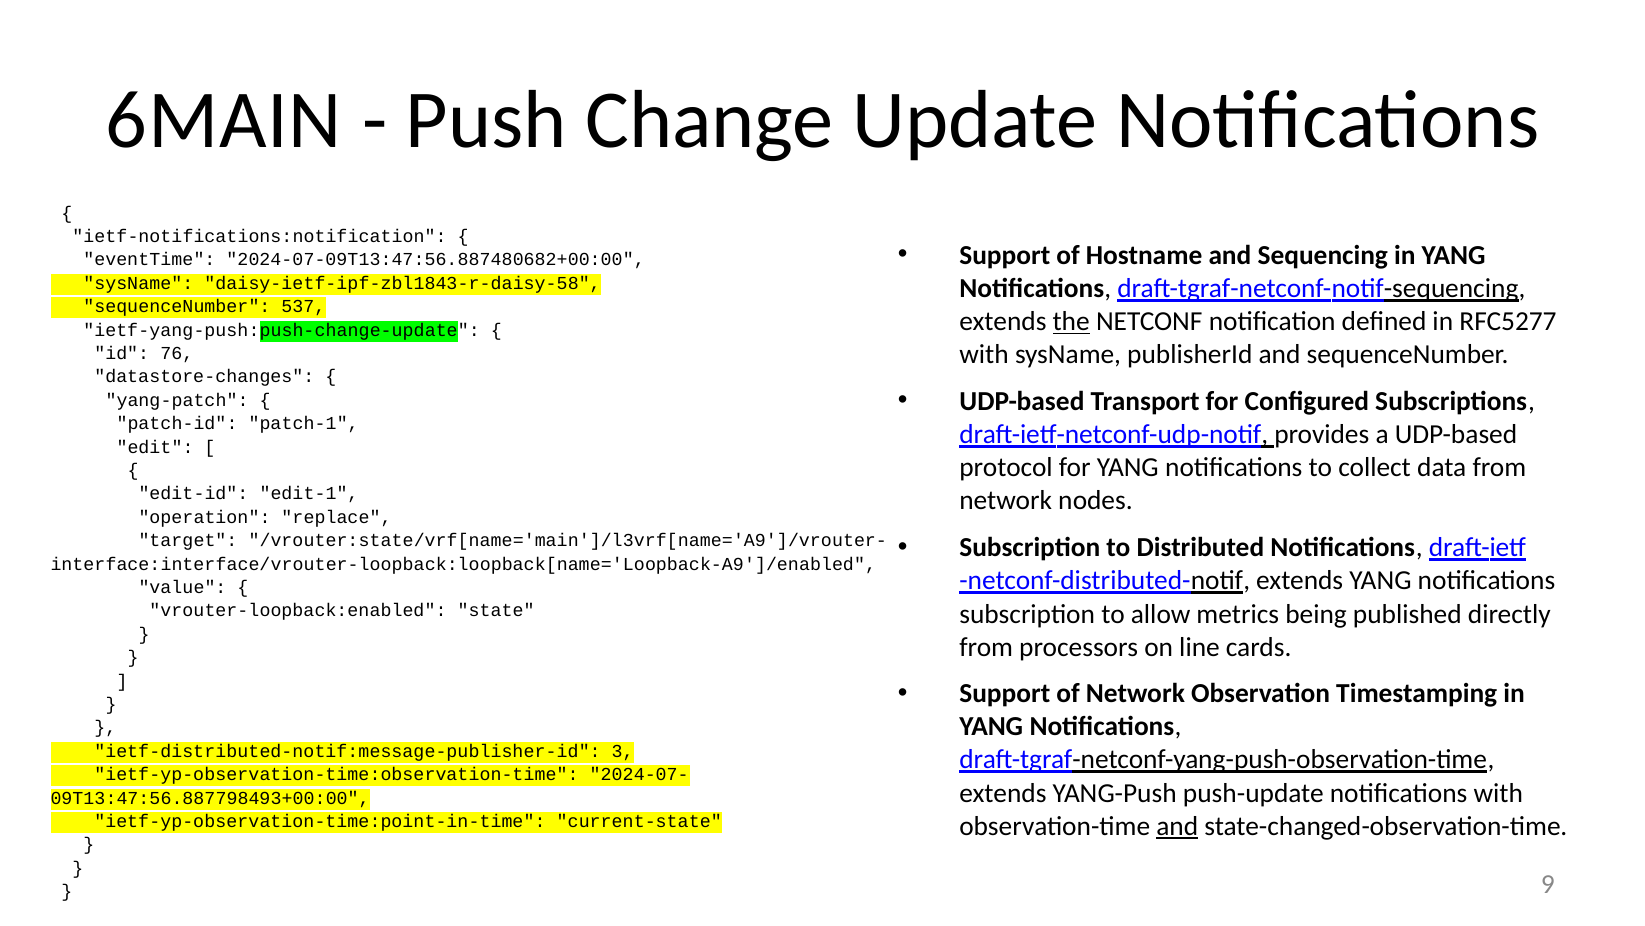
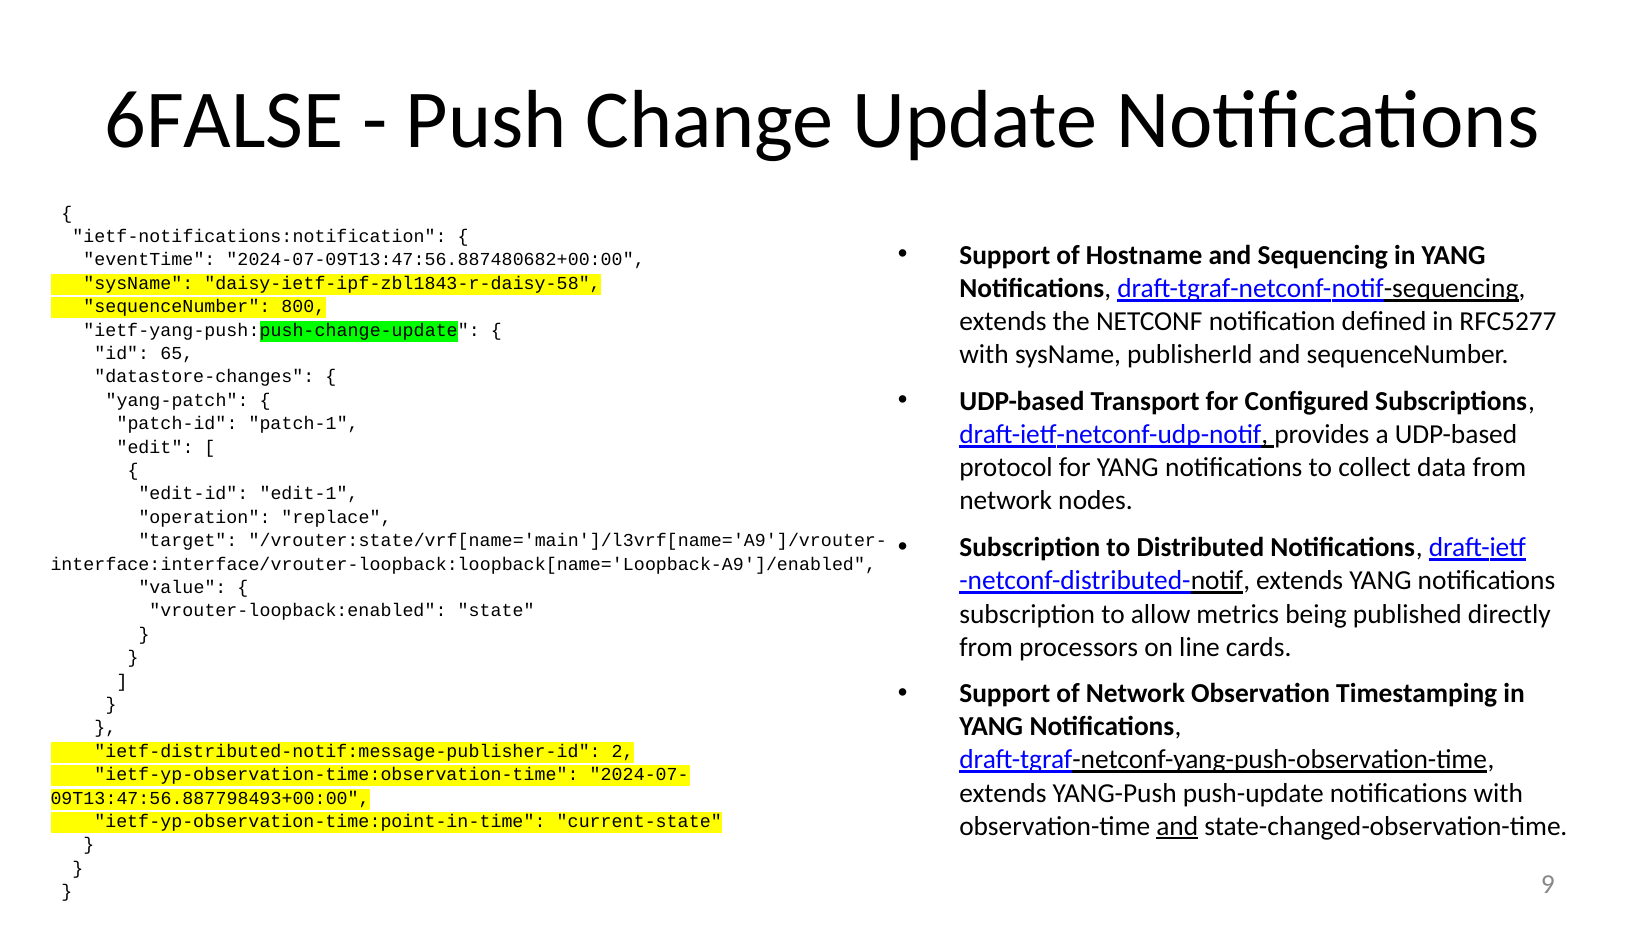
6MAIN: 6MAIN -> 6FALSE
537: 537 -> 800
the underline: present -> none
76: 76 -> 65
3: 3 -> 2
